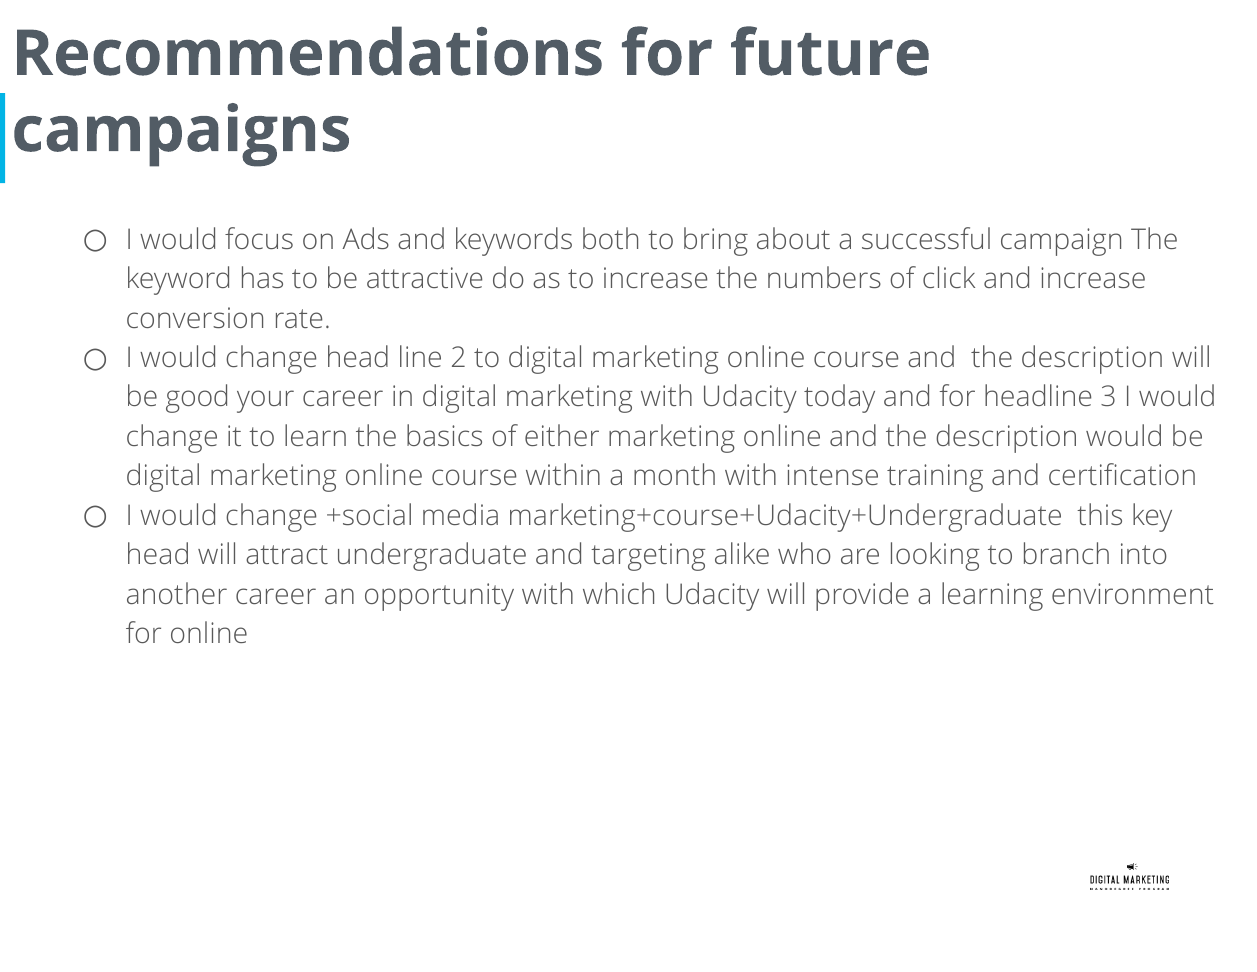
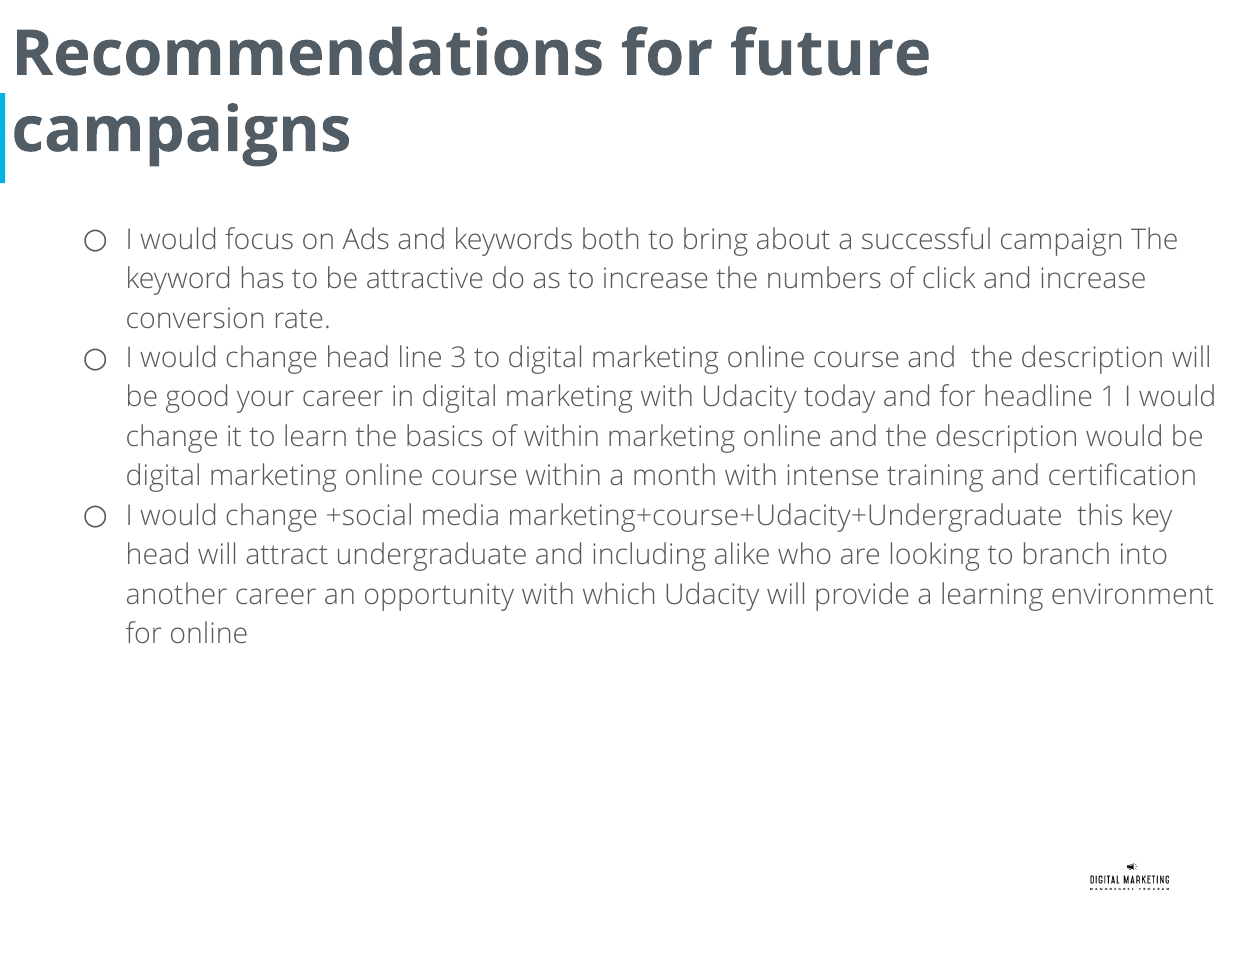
2: 2 -> 3
3: 3 -> 1
of either: either -> within
targeting: targeting -> including
